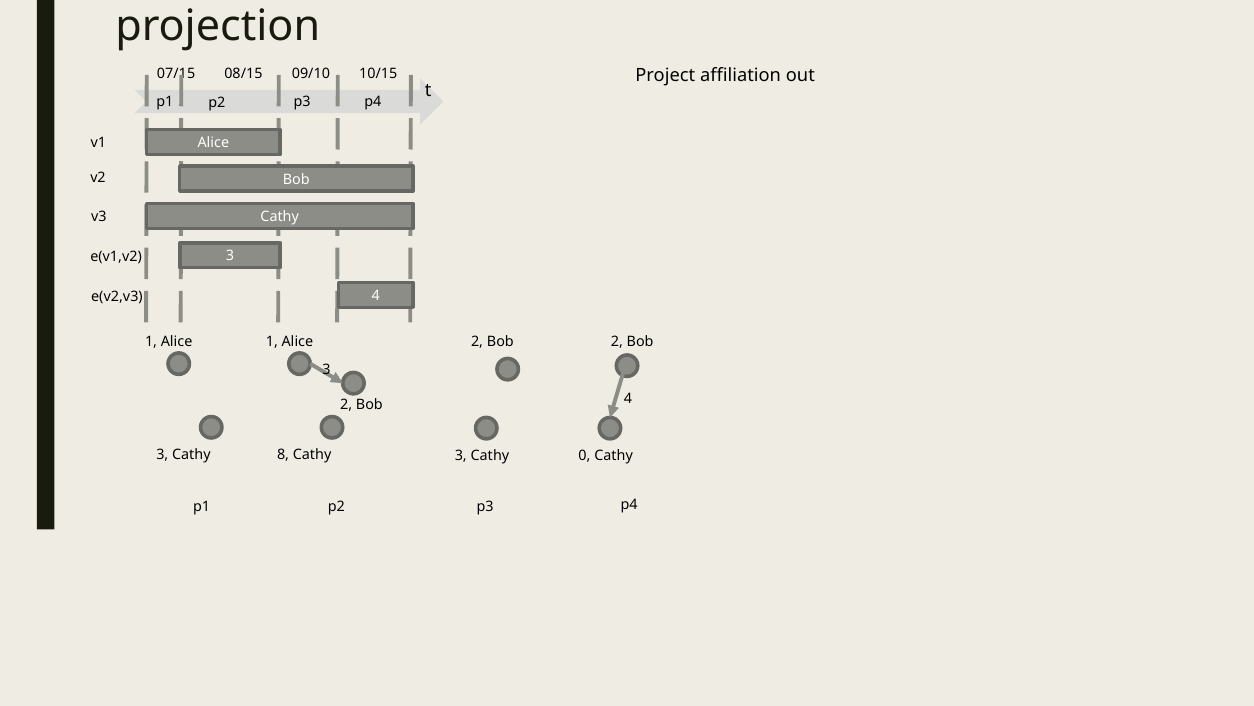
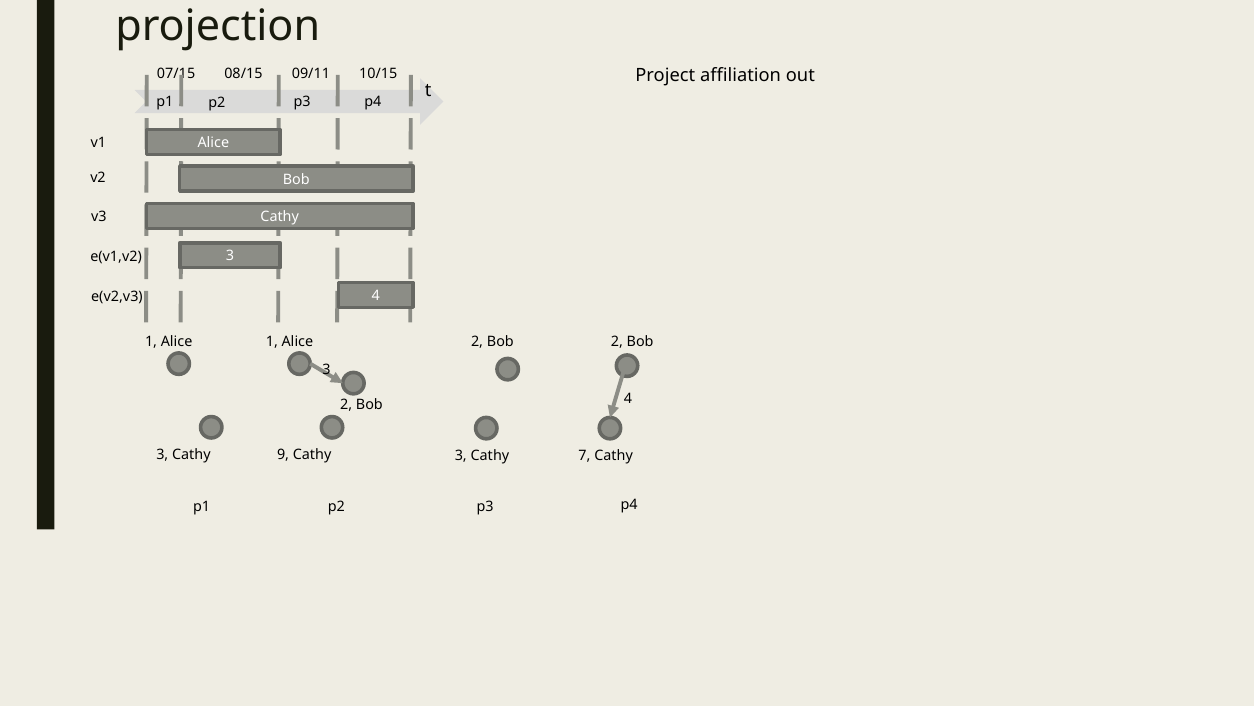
09/10: 09/10 -> 09/11
8: 8 -> 9
0: 0 -> 7
